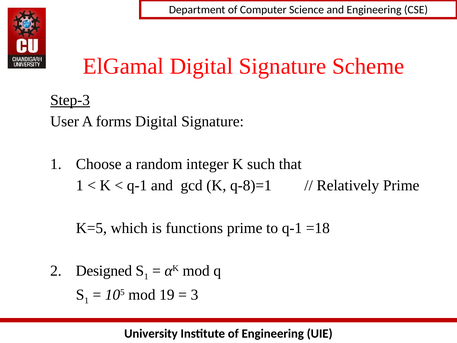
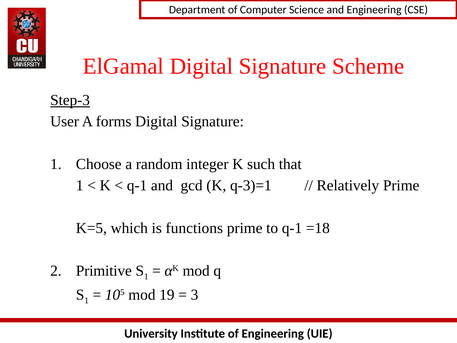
q-8)=1: q-8)=1 -> q-3)=1
Designed: Designed -> Primitive
